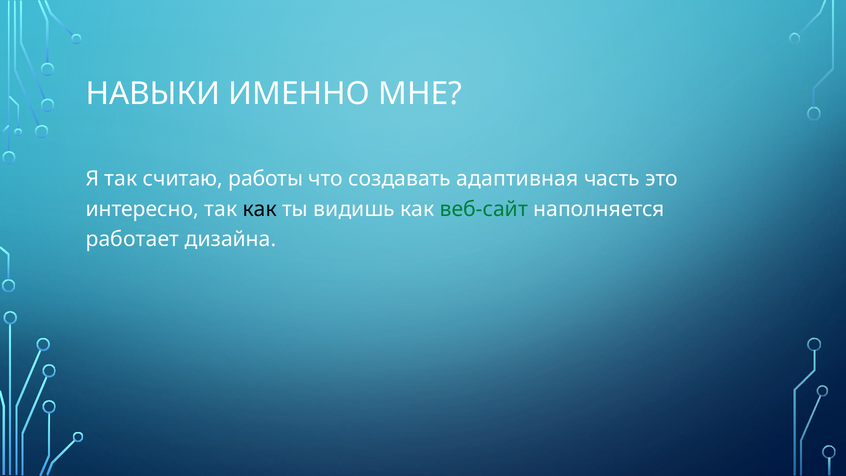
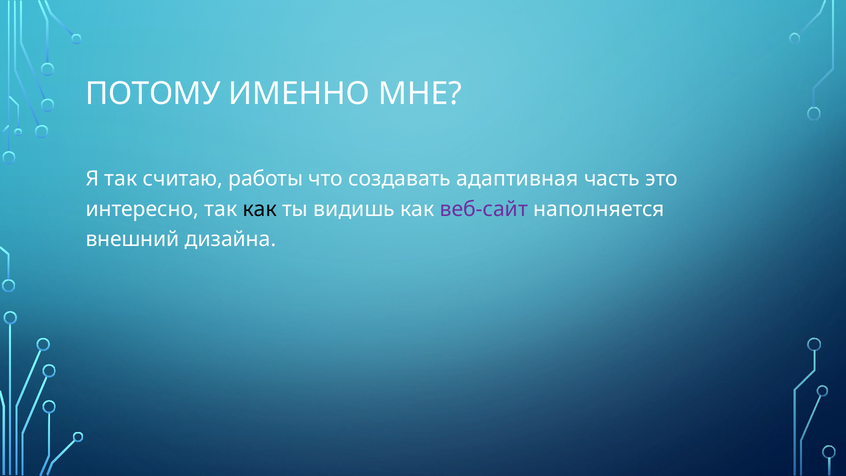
НАВЫКИ: НАВЫКИ -> ПОТОМУ
веб-сайт colour: green -> purple
работает: работает -> внешний
